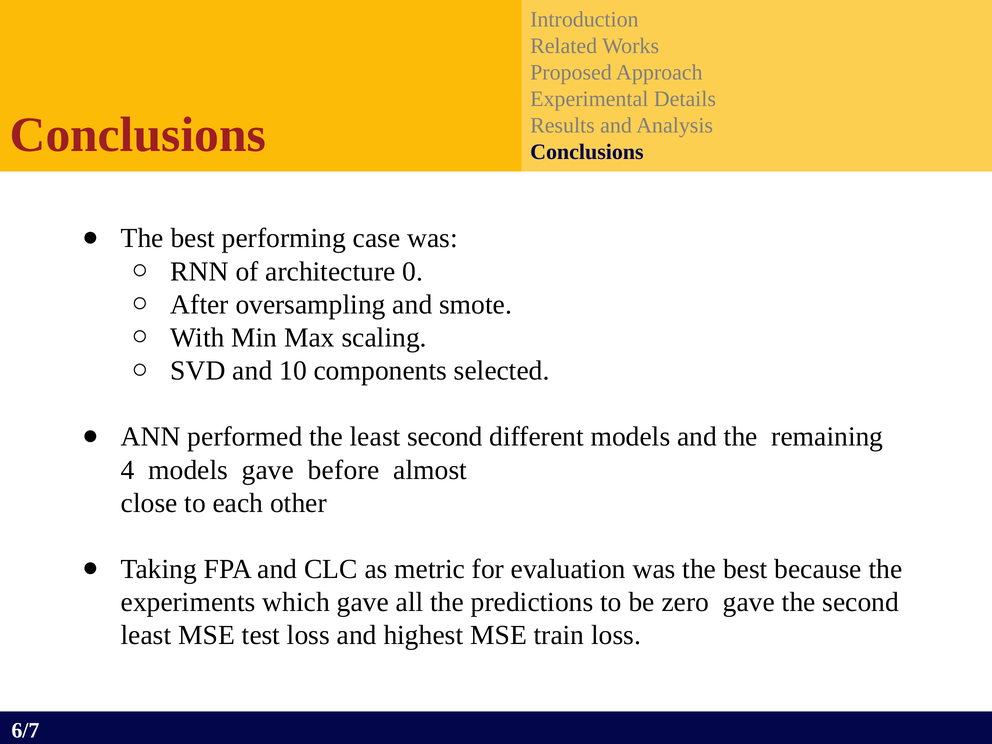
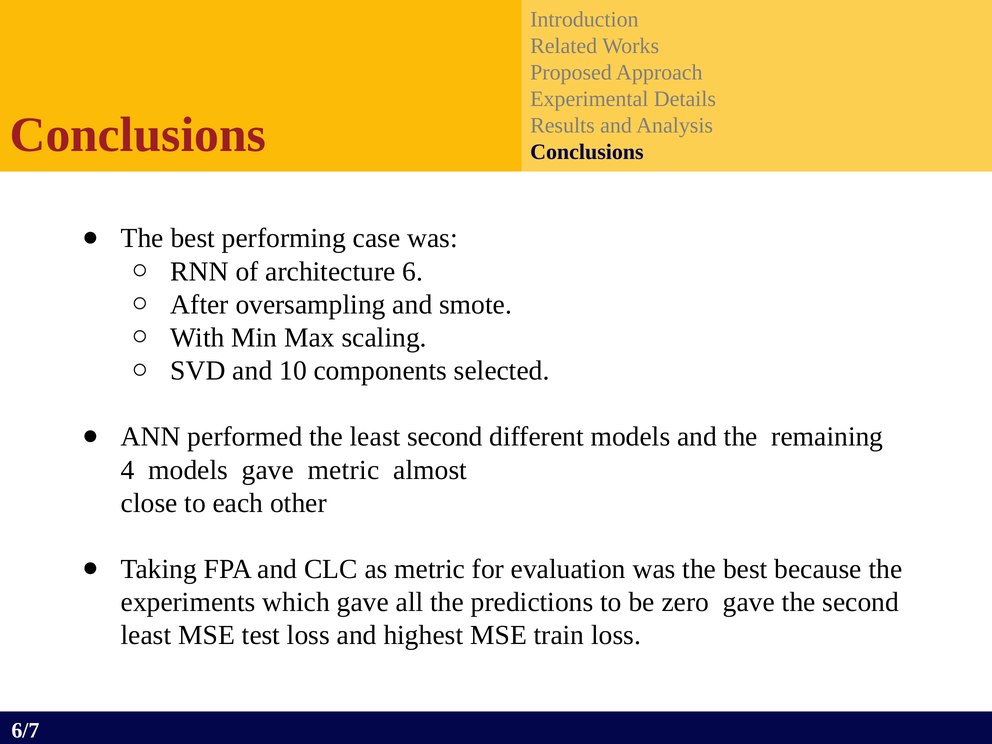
0: 0 -> 6
gave before: before -> metric
